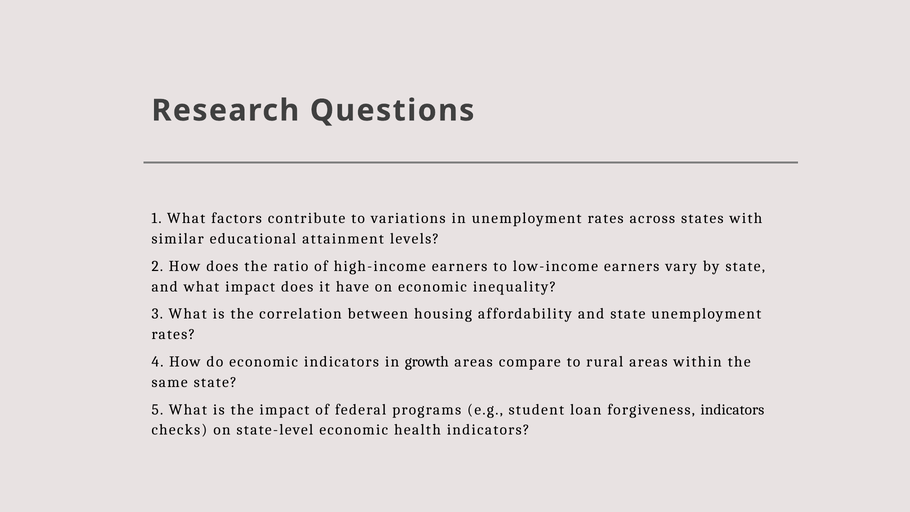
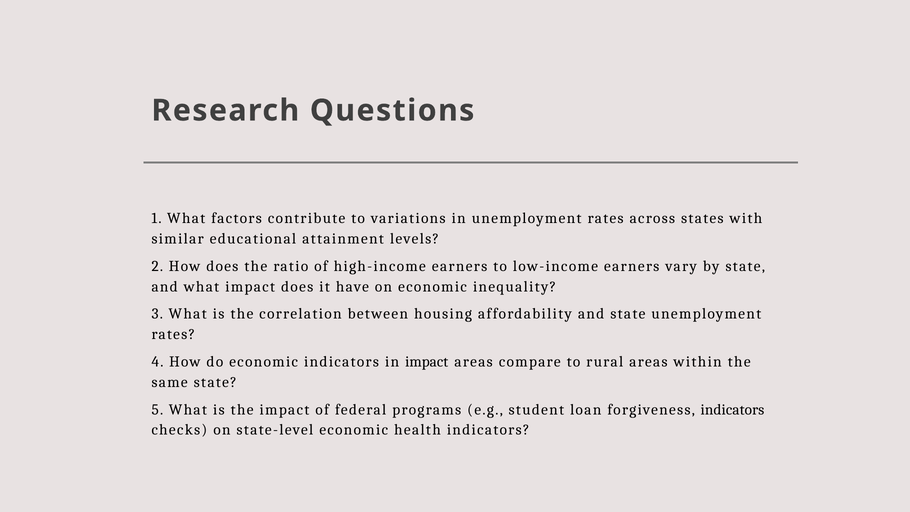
in growth: growth -> impact
